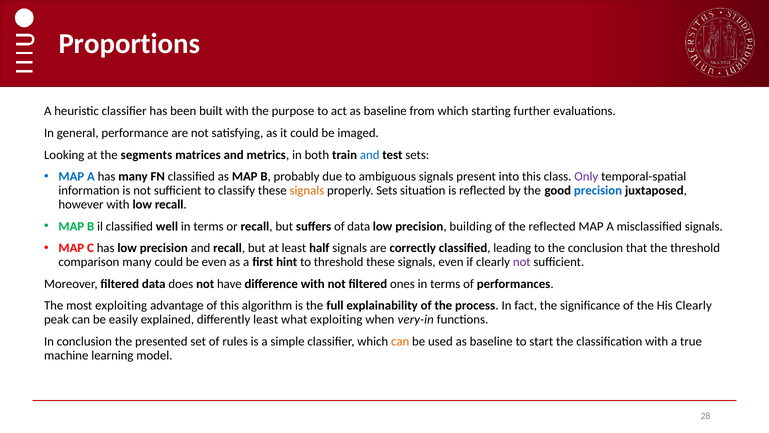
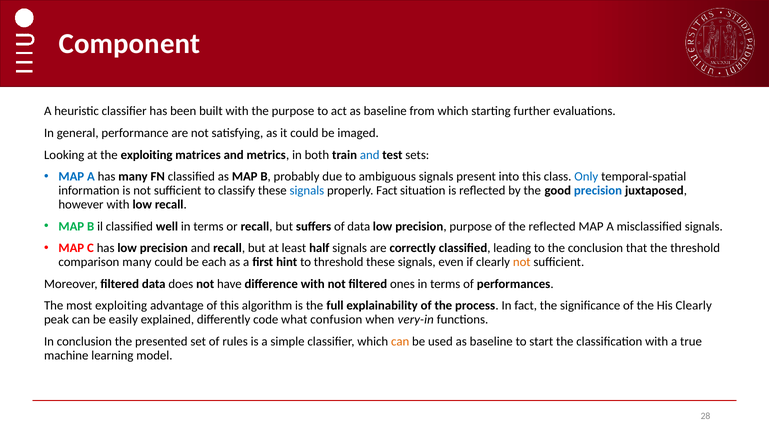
Proportions: Proportions -> Component
the segments: segments -> exploiting
Only colour: purple -> blue
signals at (307, 190) colour: orange -> blue
properly Sets: Sets -> Fact
precision building: building -> purpose
be even: even -> each
not at (522, 262) colour: purple -> orange
differently least: least -> code
what exploiting: exploiting -> confusion
